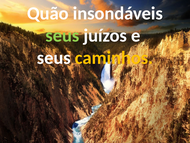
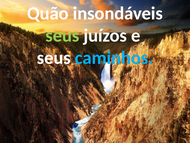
caminhos colour: yellow -> light blue
